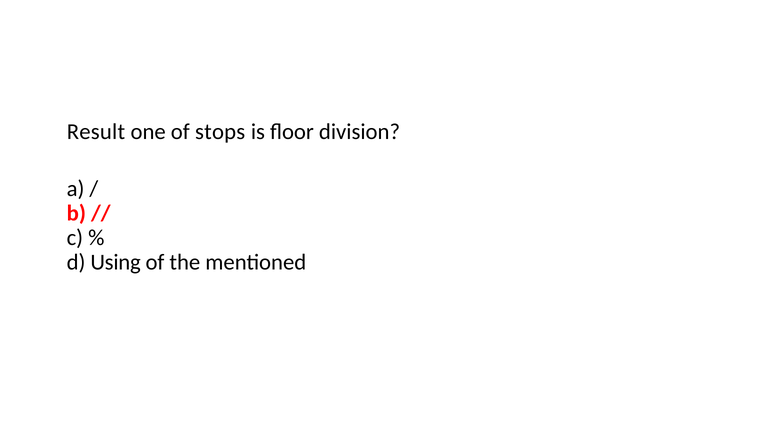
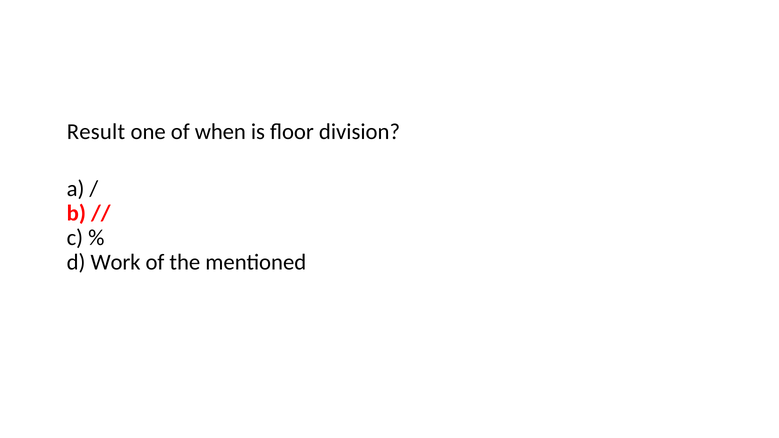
stops: stops -> when
Using: Using -> Work
